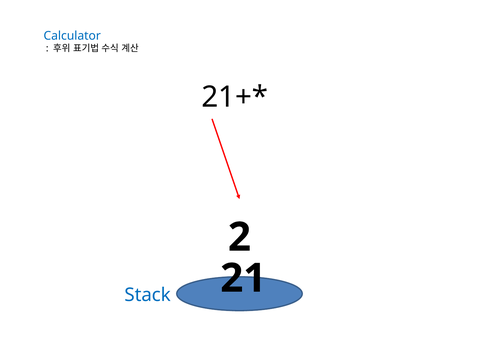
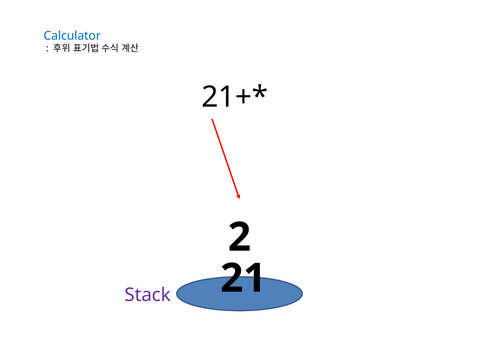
Stack colour: blue -> purple
